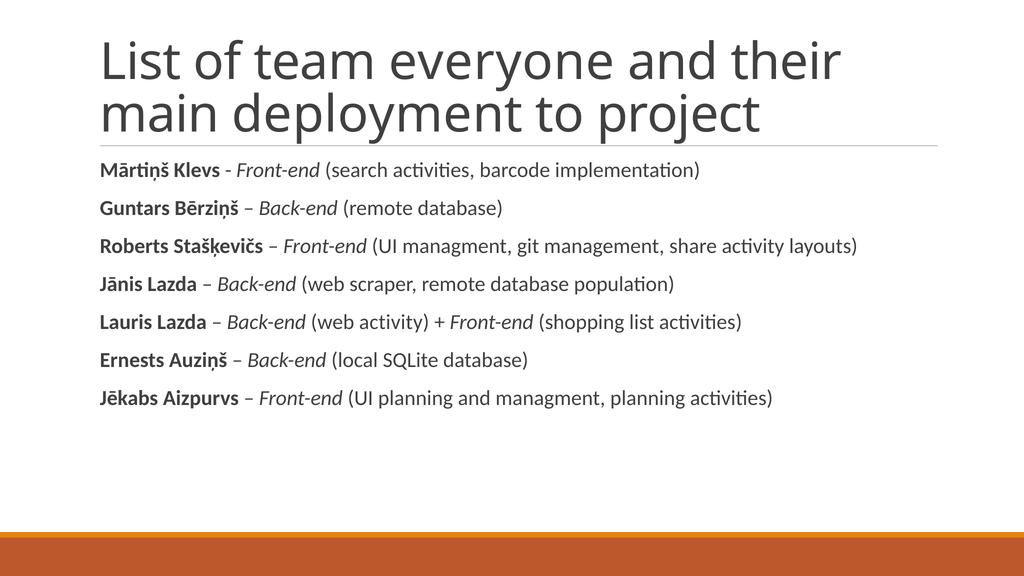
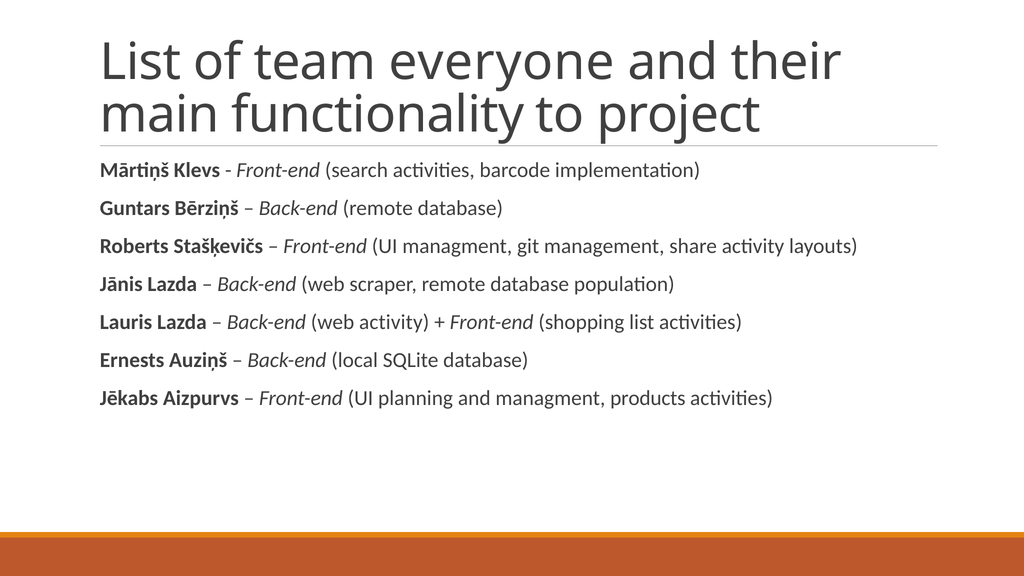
deployment: deployment -> functionality
managment planning: planning -> products
